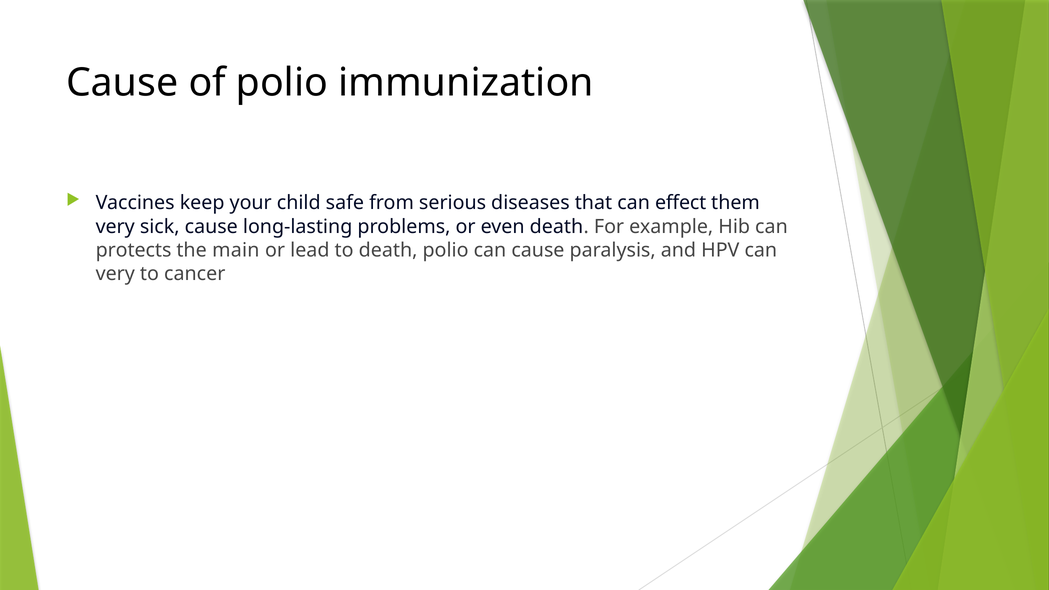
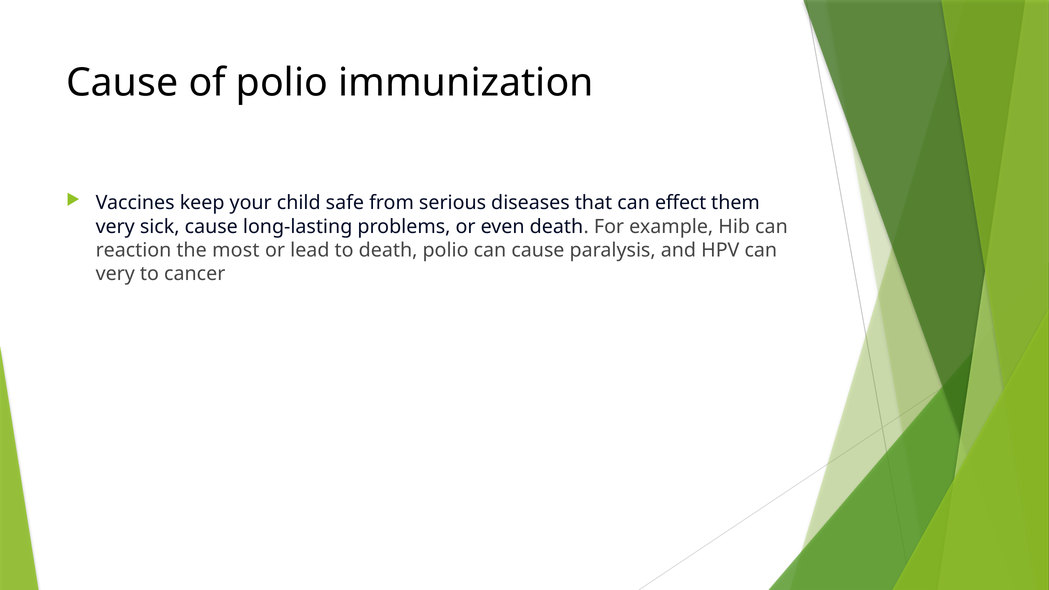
protects: protects -> reaction
main: main -> most
